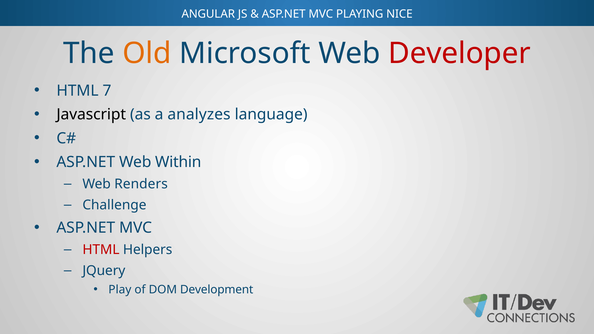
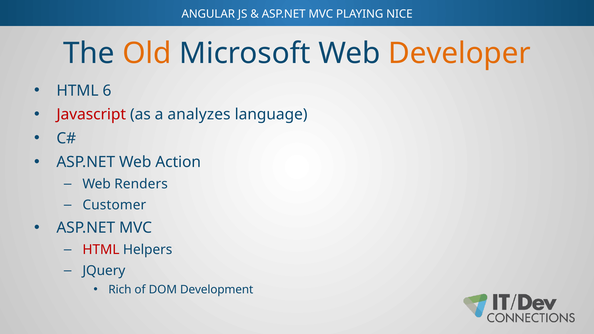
Developer colour: red -> orange
7: 7 -> 6
Javascript colour: black -> red
Within: Within -> Action
Challenge: Challenge -> Customer
Play: Play -> Rich
